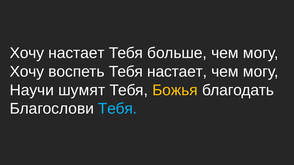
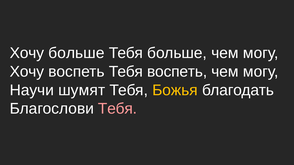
Хочу настает: настает -> больше
Тебя настает: настает -> воспеть
Тебя at (117, 109) colour: light blue -> pink
